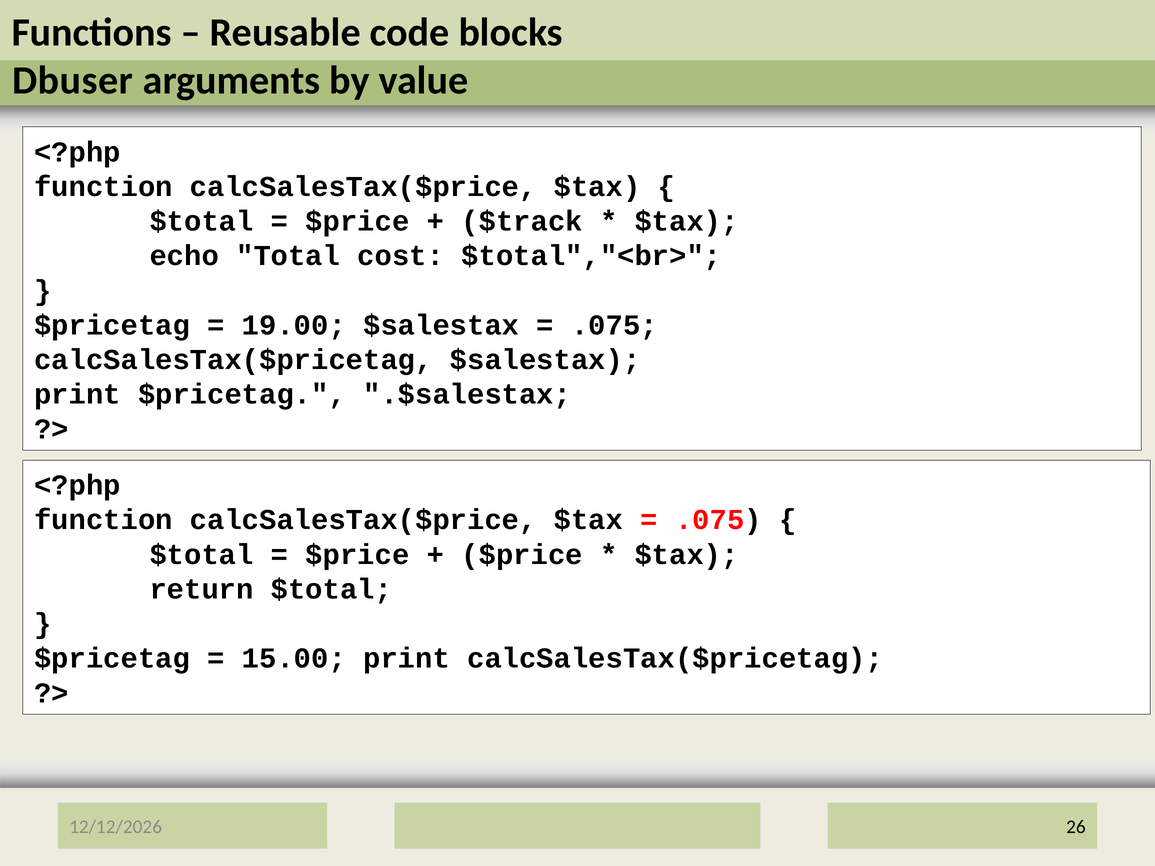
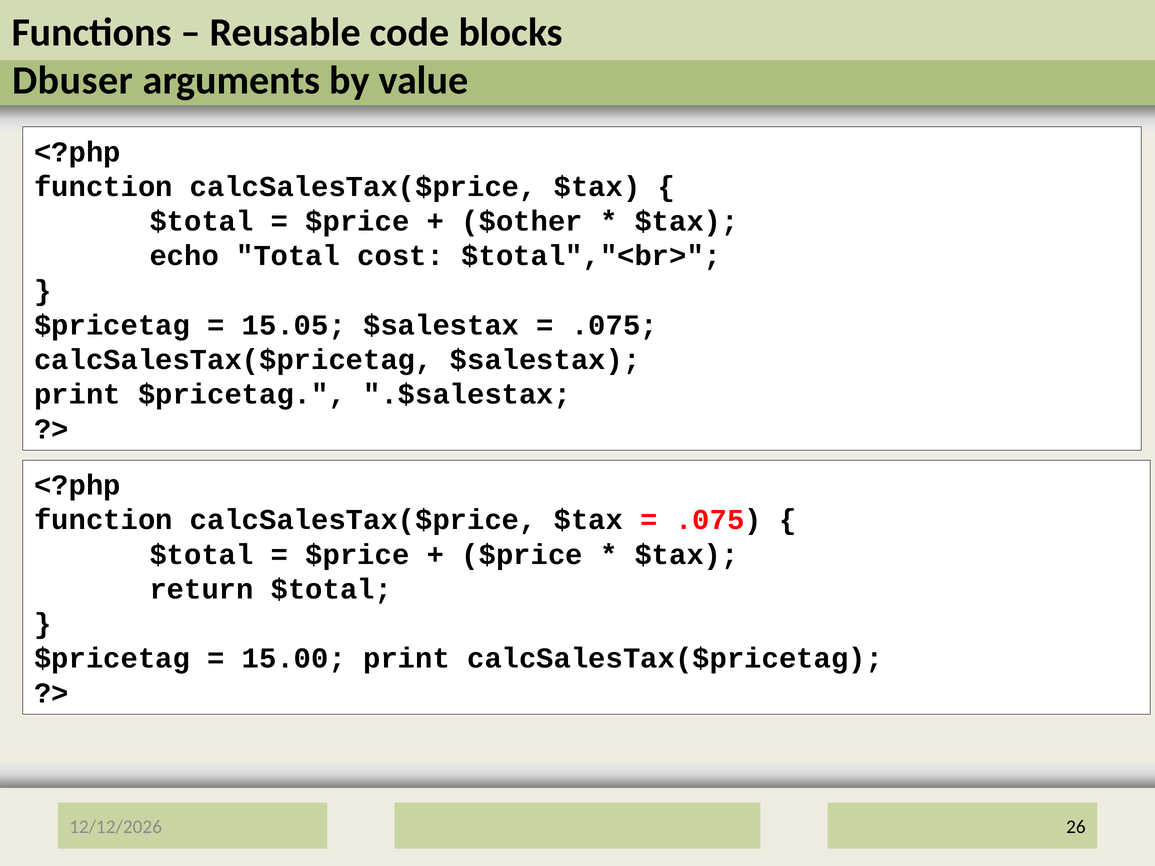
$track: $track -> $other
19.00: 19.00 -> 15.05
